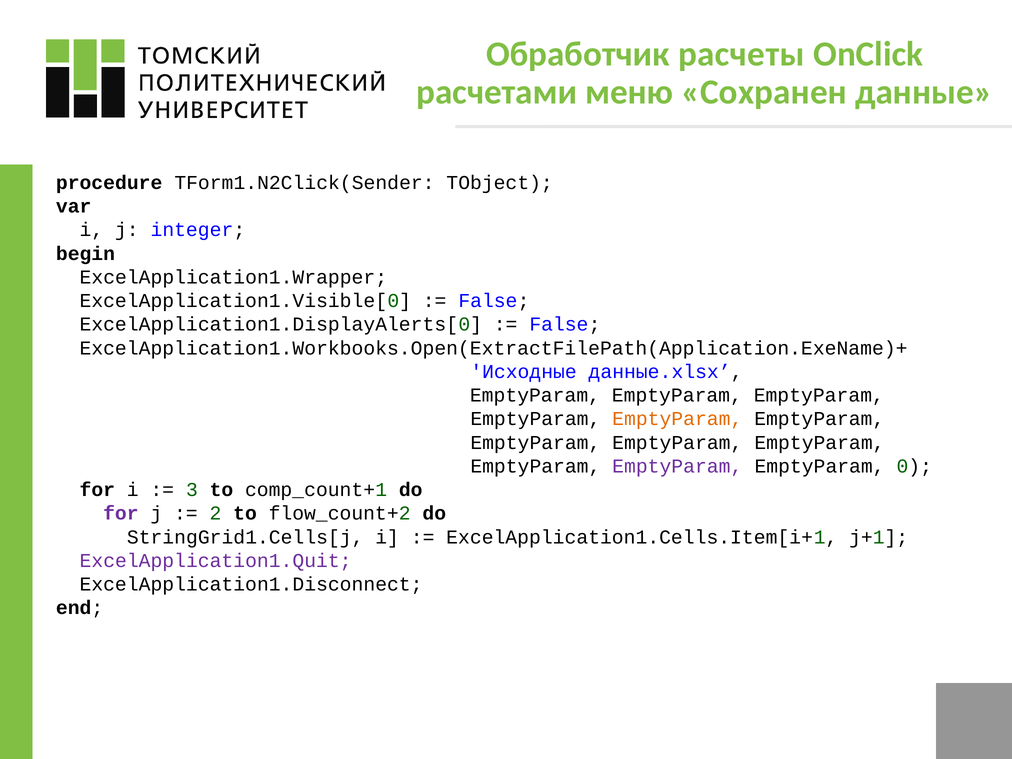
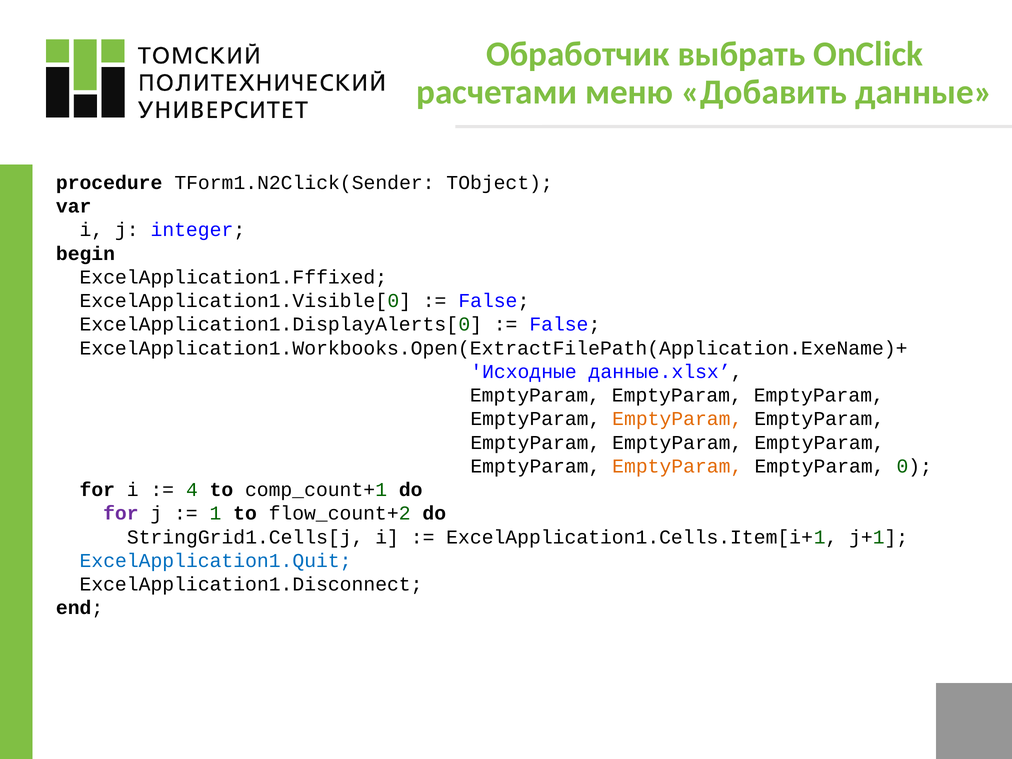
расчеты: расчеты -> выбрать
Сохранен: Сохранен -> Добавить
ExcelApplication1.Wrapper: ExcelApplication1.Wrapper -> ExcelApplication1.Fffixed
EmptyParam at (677, 466) colour: purple -> orange
3 at (192, 490): 3 -> 4
2: 2 -> 1
ExcelApplication1.Quit colour: purple -> blue
